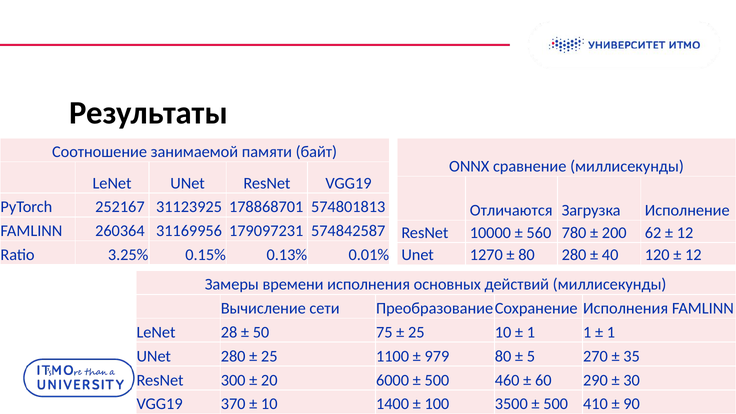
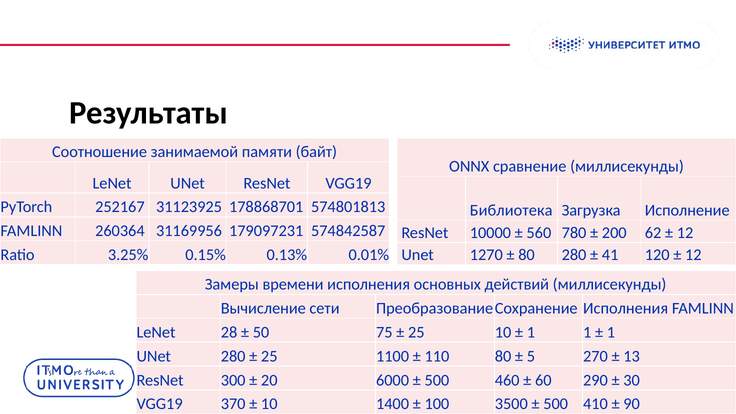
Отличаются: Отличаются -> Библиотека
40: 40 -> 41
979: 979 -> 110
35: 35 -> 13
